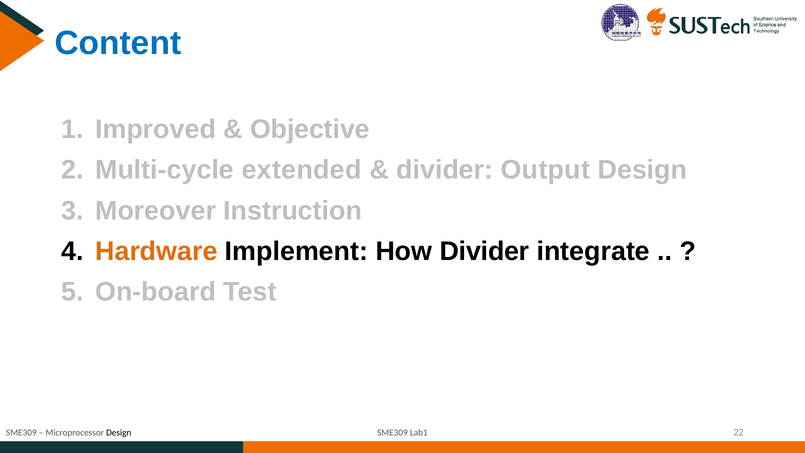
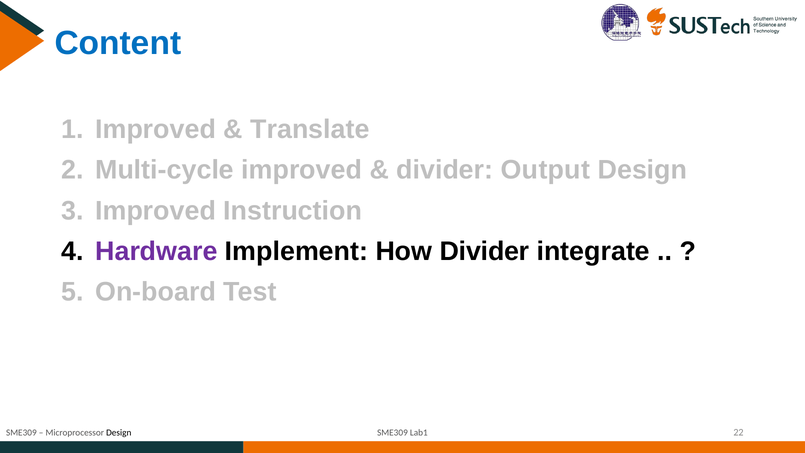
Objective: Objective -> Translate
Multi-cycle extended: extended -> improved
Moreover at (156, 211): Moreover -> Improved
Hardware colour: orange -> purple
